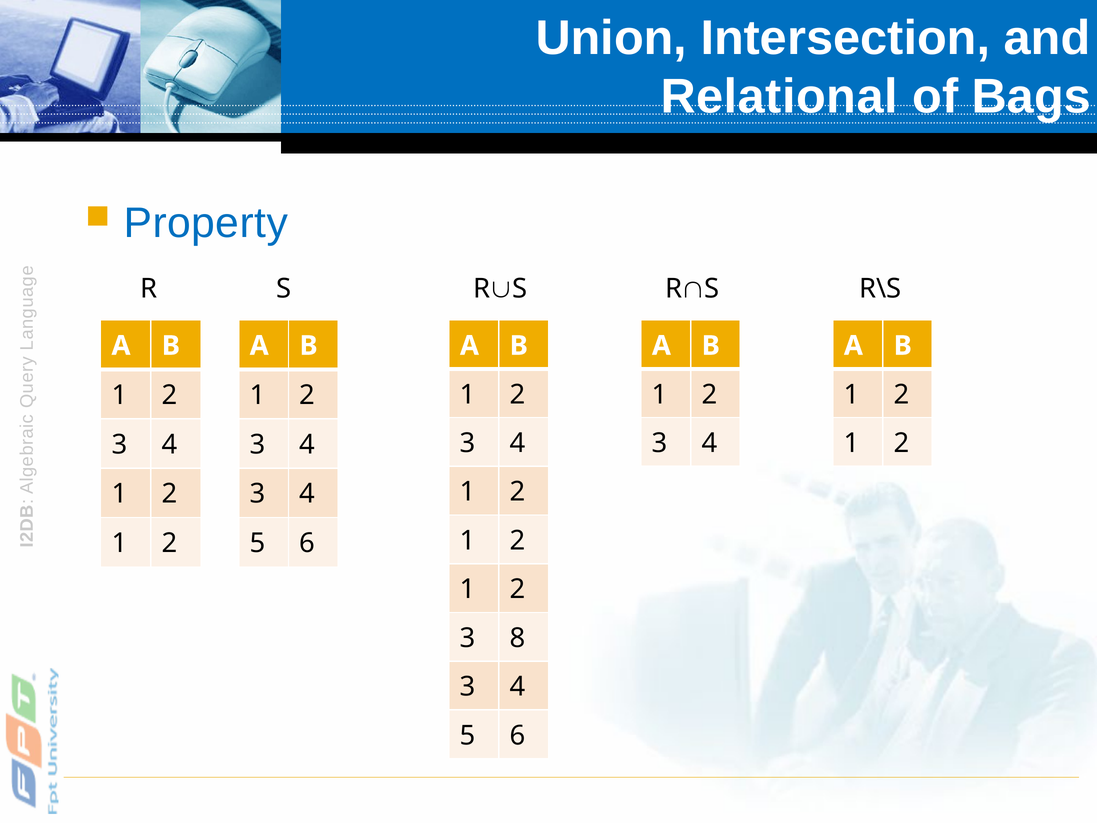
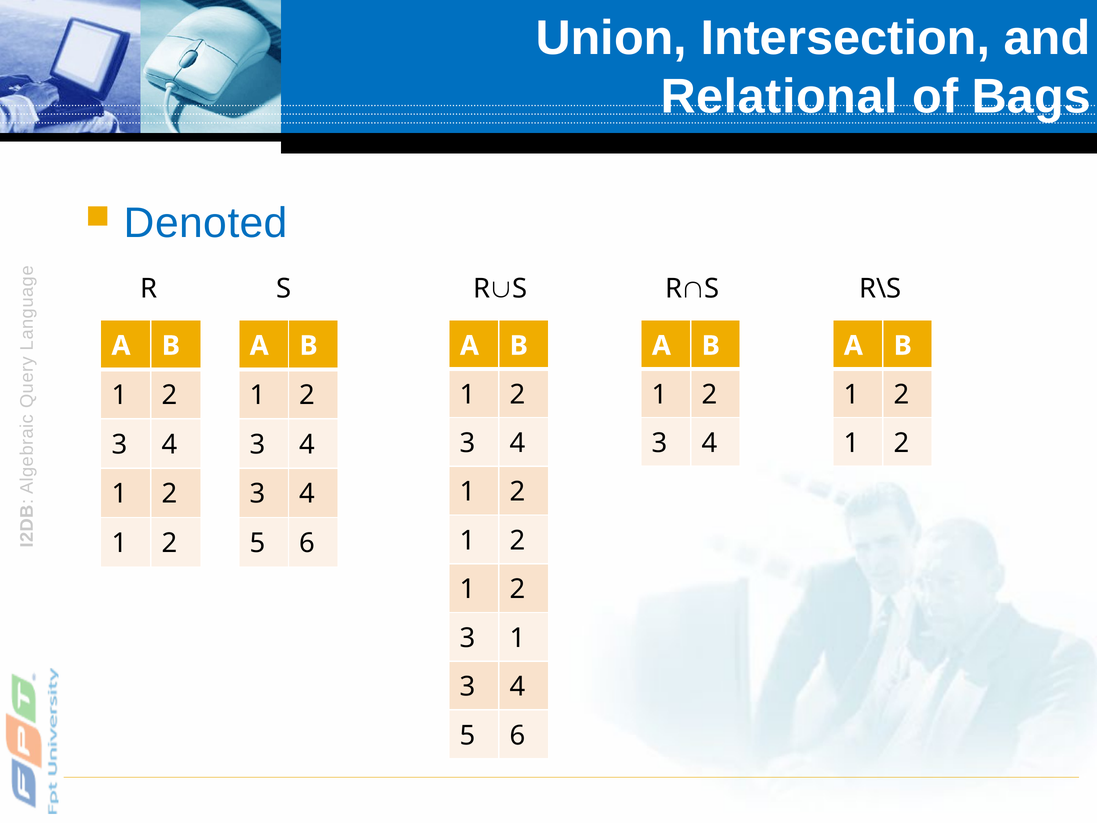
Property: Property -> Denoted
3 8: 8 -> 1
